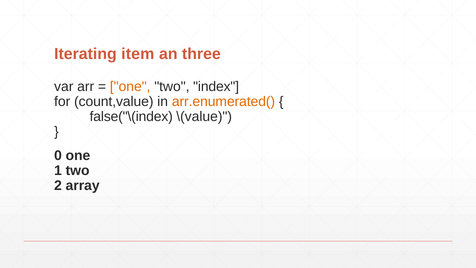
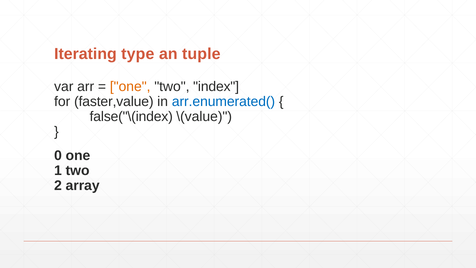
item: item -> type
three: three -> tuple
count,value: count,value -> faster,value
arr.enumerated( colour: orange -> blue
